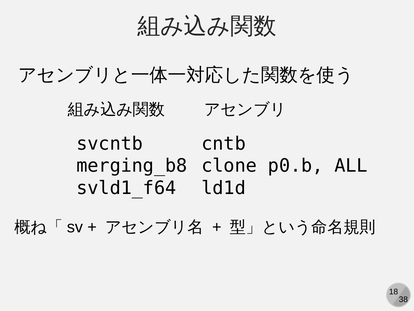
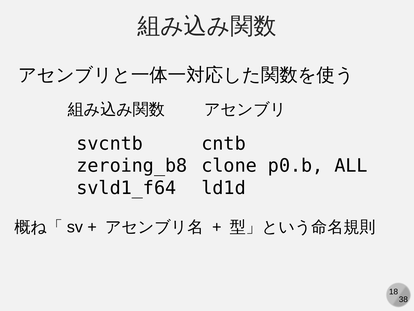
merging_b8: merging_b8 -> zeroing_b8
